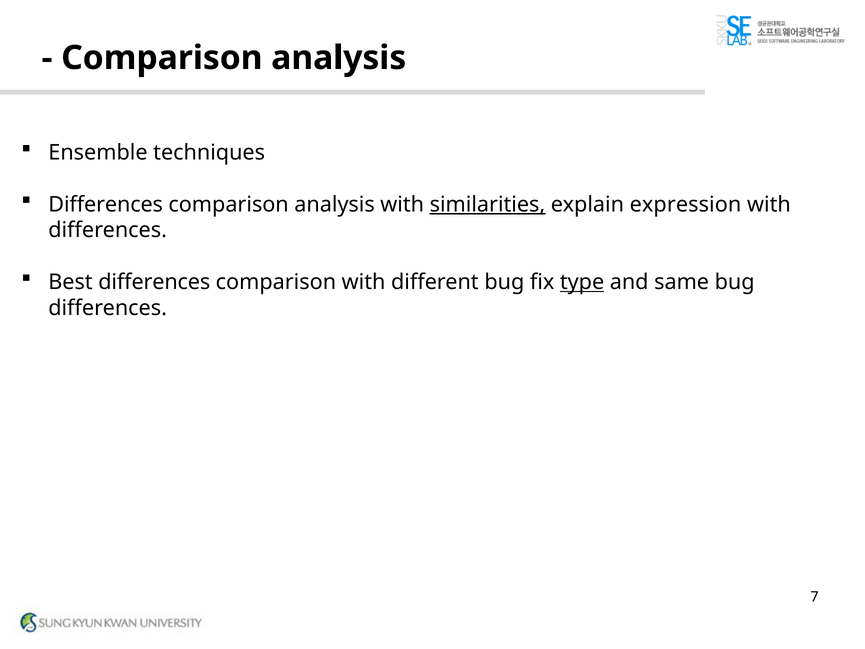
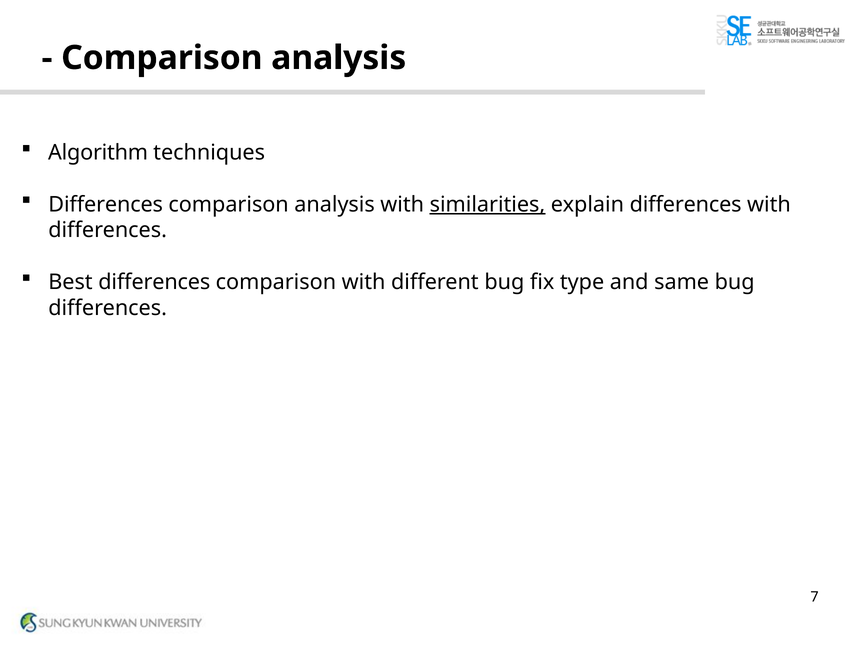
Ensemble: Ensemble -> Algorithm
explain expression: expression -> differences
type underline: present -> none
